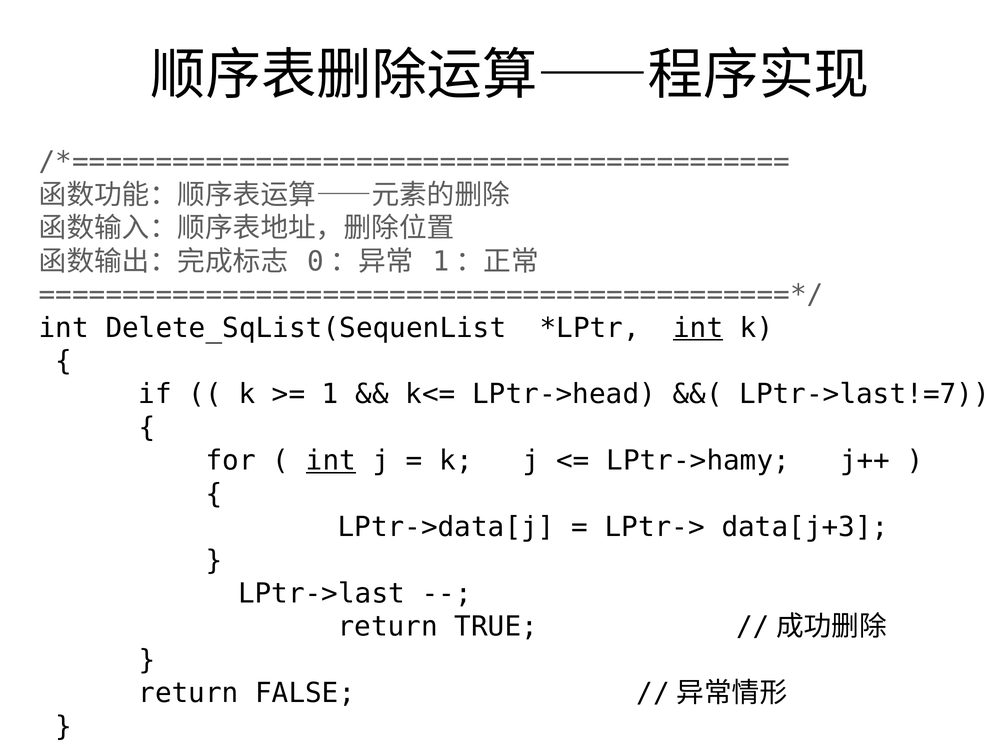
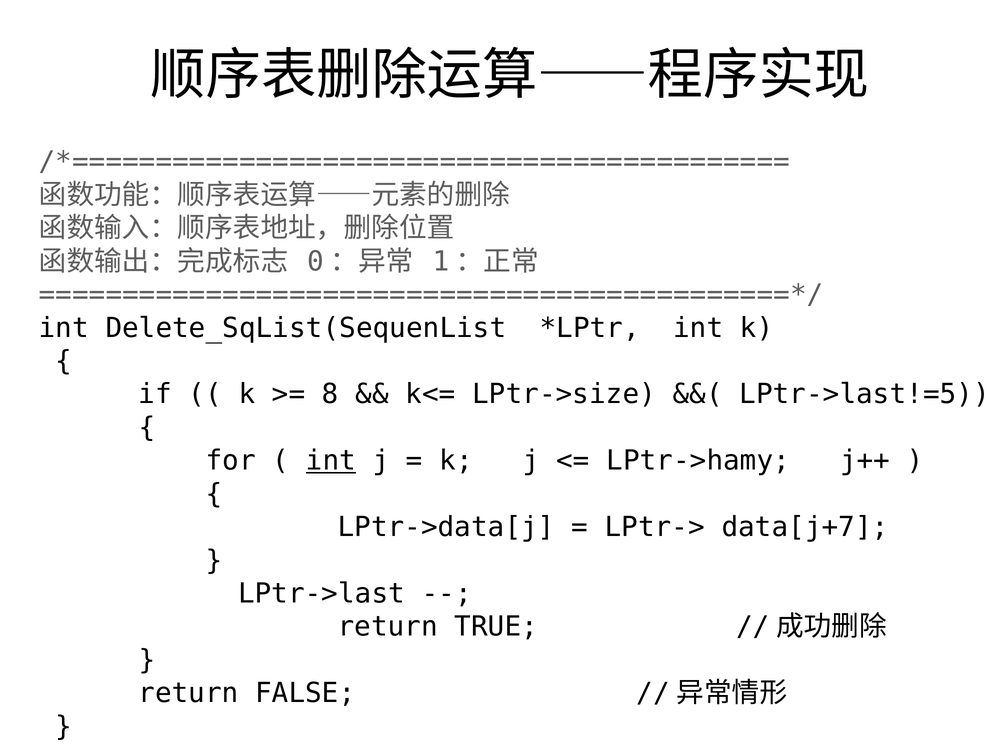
int at (698, 328) underline: present -> none
1: 1 -> 8
LPtr->head: LPtr->head -> LPtr->size
LPtr->last!=7: LPtr->last!=7 -> LPtr->last!=5
data[j+3: data[j+3 -> data[j+7
